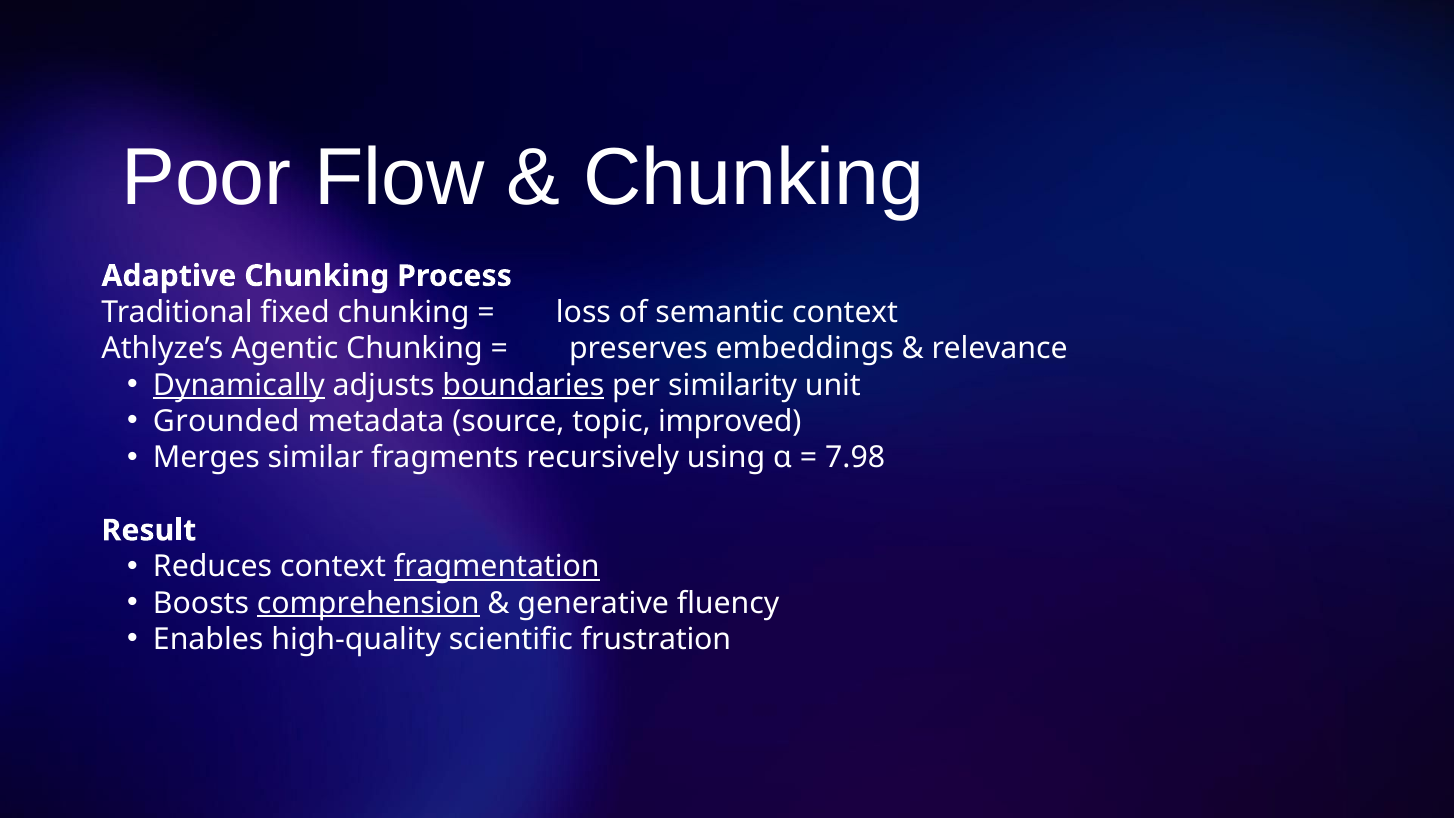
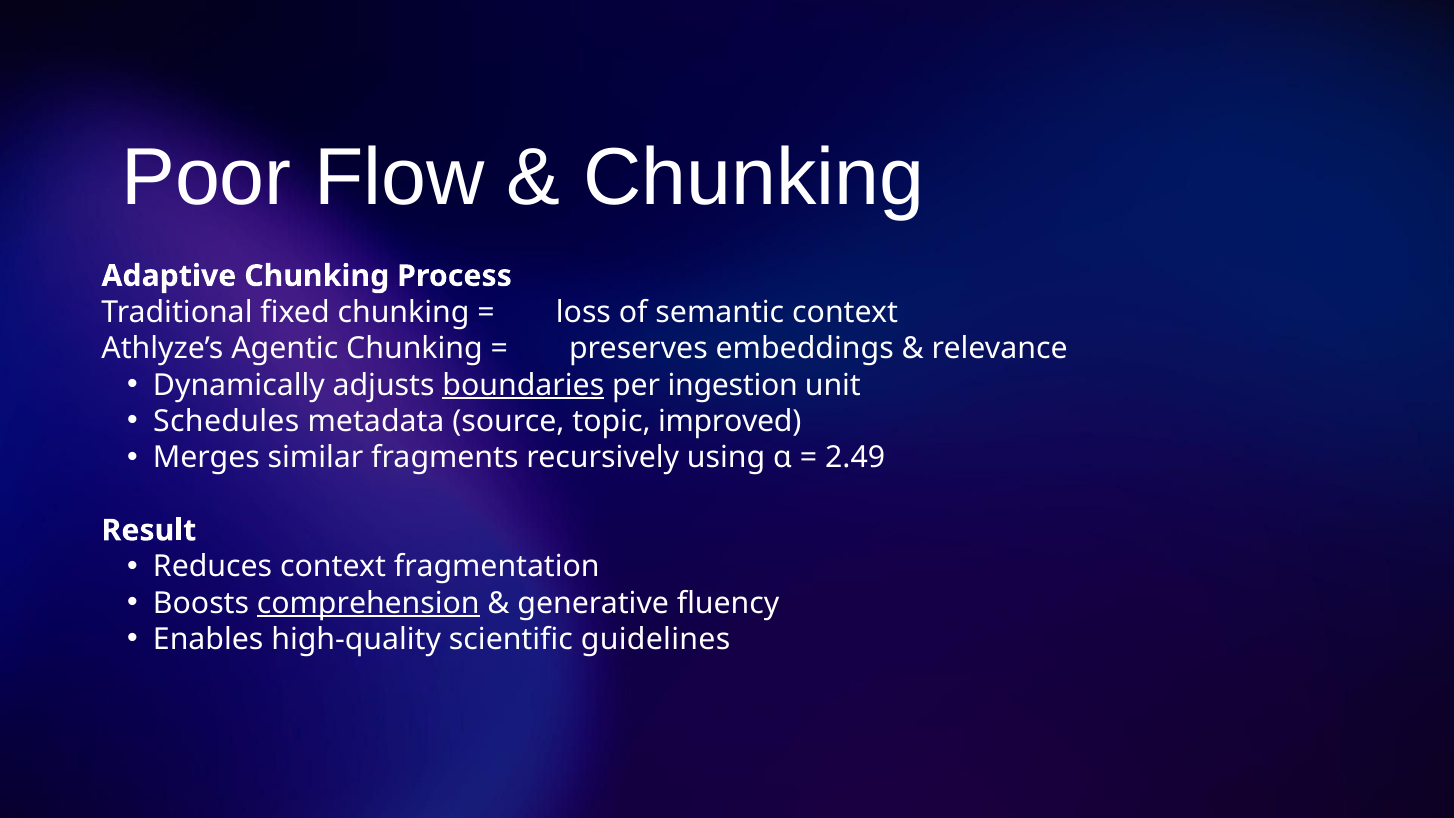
Dynamically underline: present -> none
similarity: similarity -> ingestion
Grounded: Grounded -> Schedules
7.98: 7.98 -> 2.49
fragmentation underline: present -> none
frustration: frustration -> guidelines
